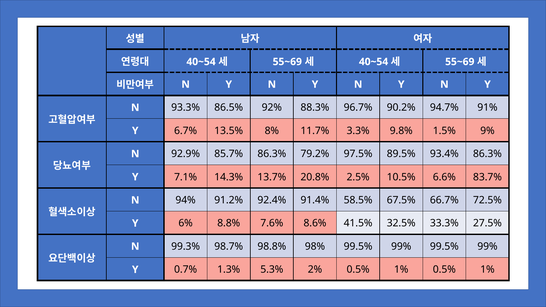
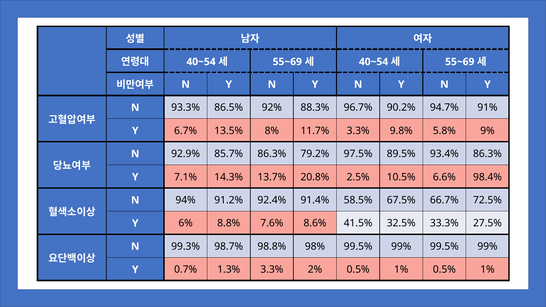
1.5%: 1.5% -> 5.8%
83.7%: 83.7% -> 98.4%
1.3% 5.3%: 5.3% -> 3.3%
